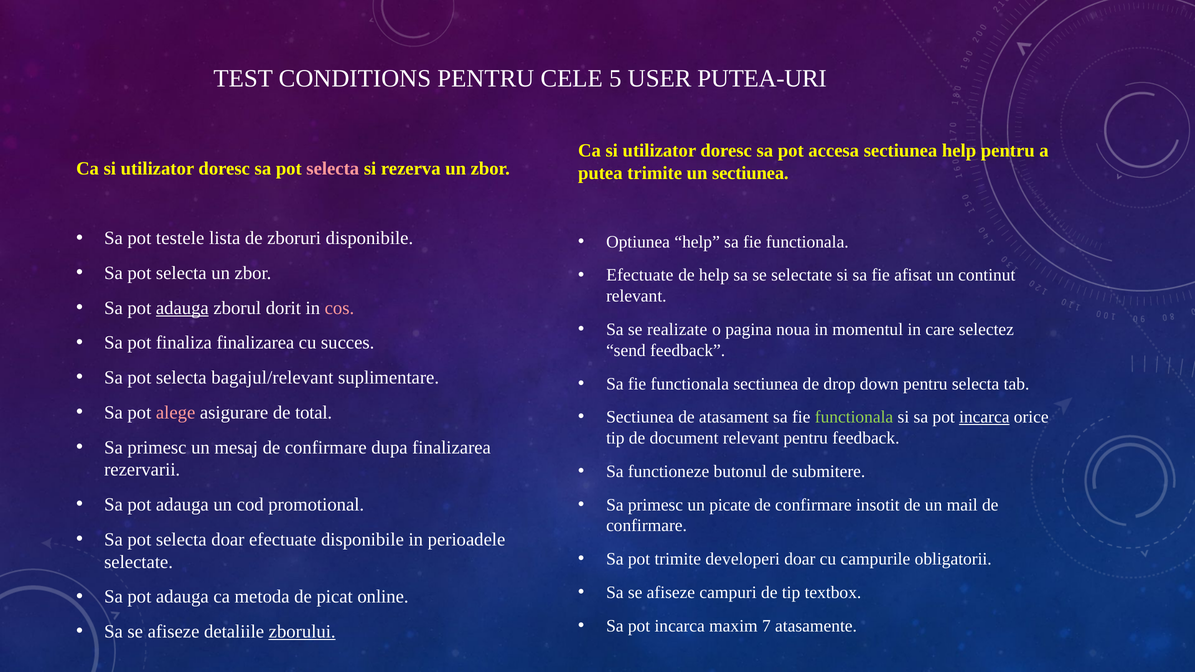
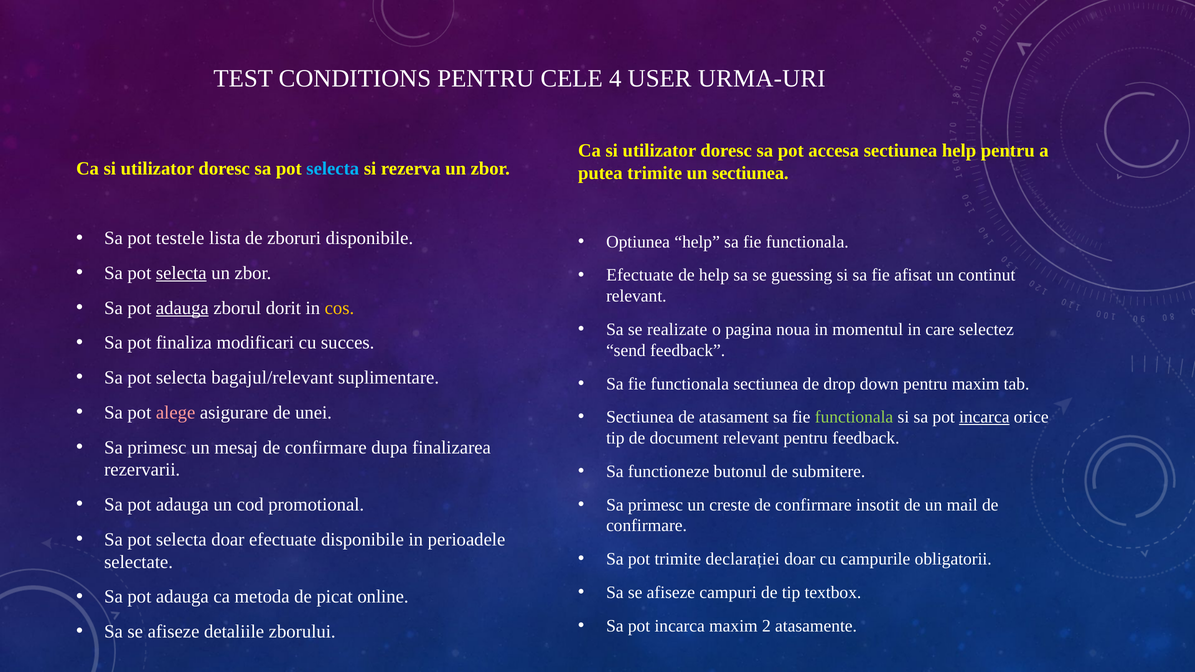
5: 5 -> 4
PUTEA-URI: PUTEA-URI -> URMA-URI
selecta at (333, 169) colour: pink -> light blue
selecta at (181, 273) underline: none -> present
se selectate: selectate -> guessing
cos colour: pink -> yellow
finaliza finalizarea: finalizarea -> modificari
pentru selecta: selecta -> maxim
total: total -> unei
picate: picate -> creste
developeri: developeri -> declarației
7: 7 -> 2
zborului underline: present -> none
